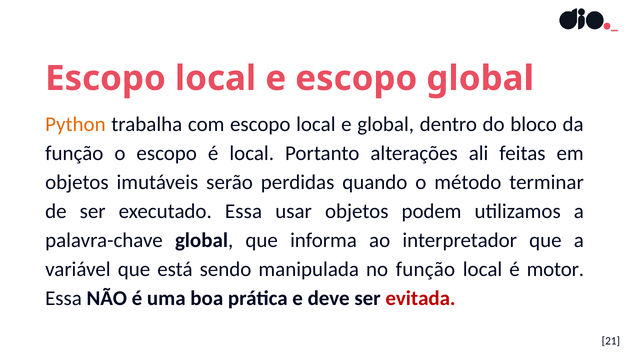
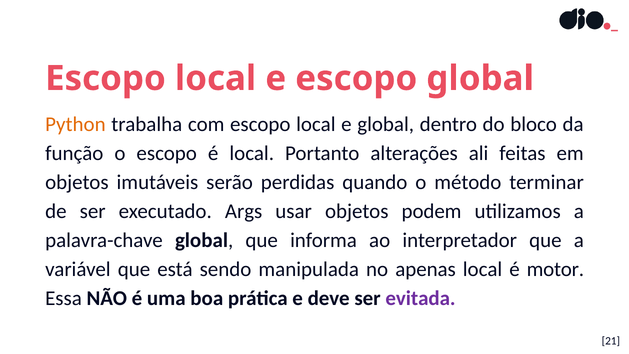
executado Essa: Essa -> Args
no função: função -> apenas
evitada colour: red -> purple
